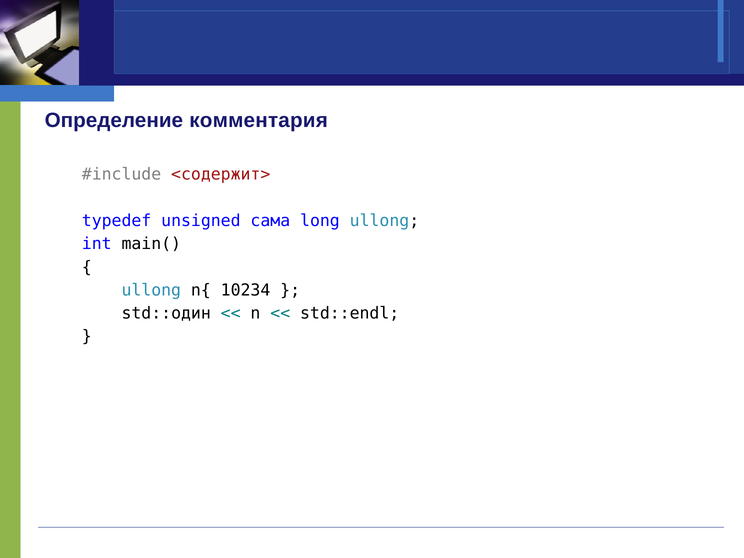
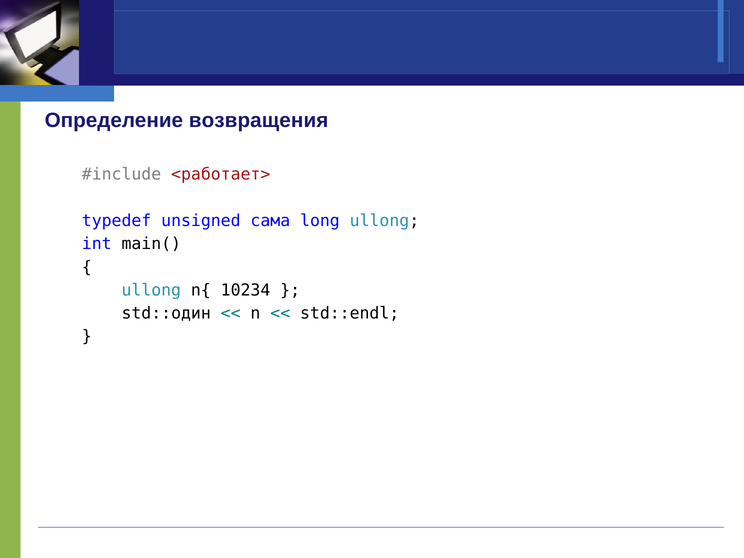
комментария: комментария -> возвращения
<содержит>: <содержит> -> <работает>
